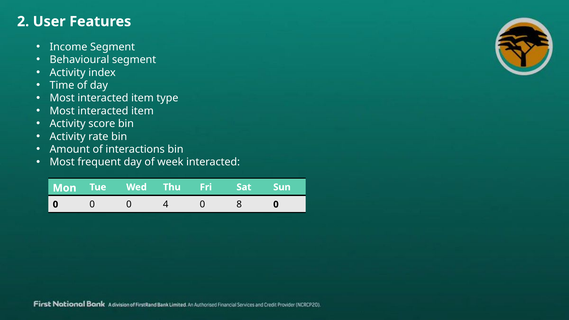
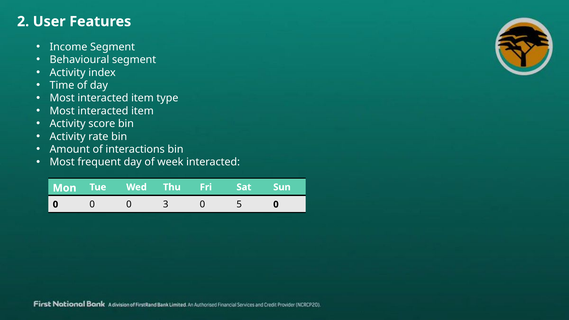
4: 4 -> 3
8: 8 -> 5
